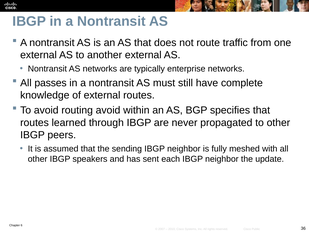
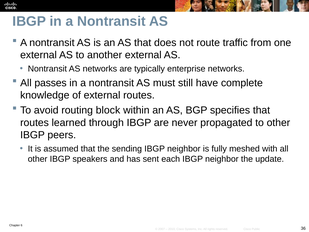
routing avoid: avoid -> block
